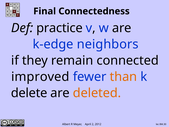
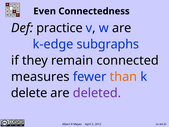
Final: Final -> Even
neighbors: neighbors -> subgraphs
improved: improved -> measures
deleted colour: orange -> purple
